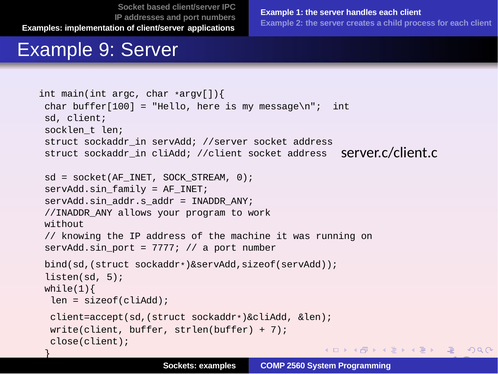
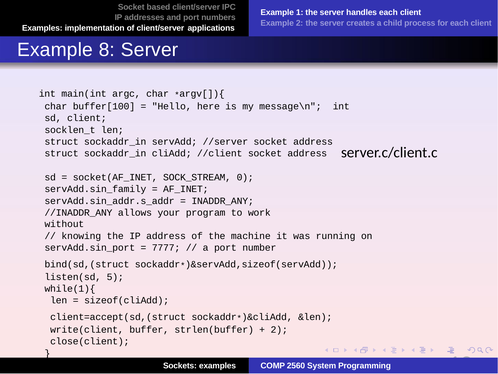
9: 9 -> 8
7 at (279, 330): 7 -> 2
